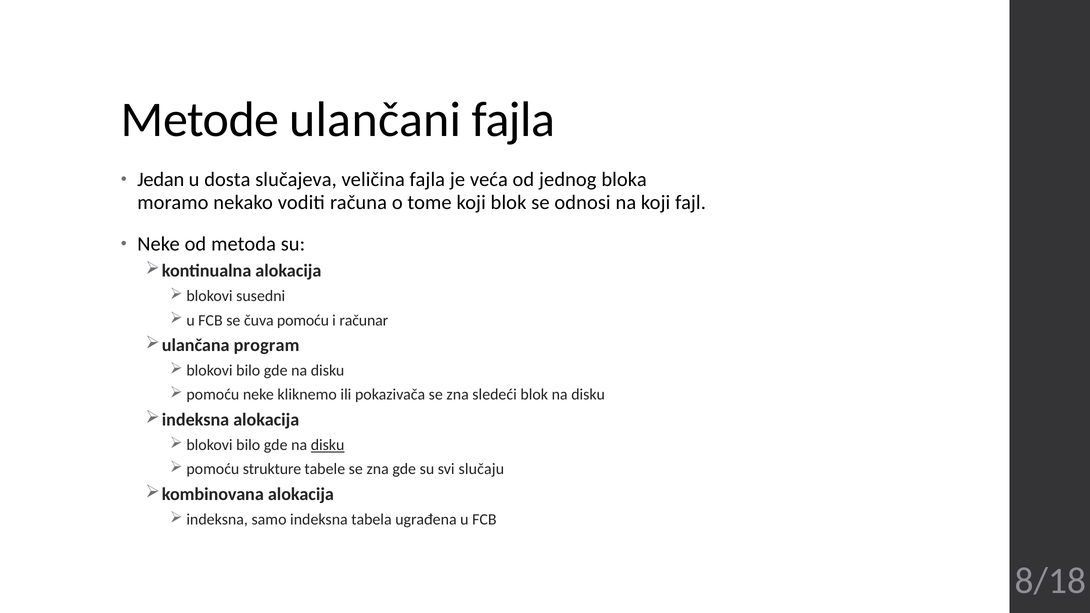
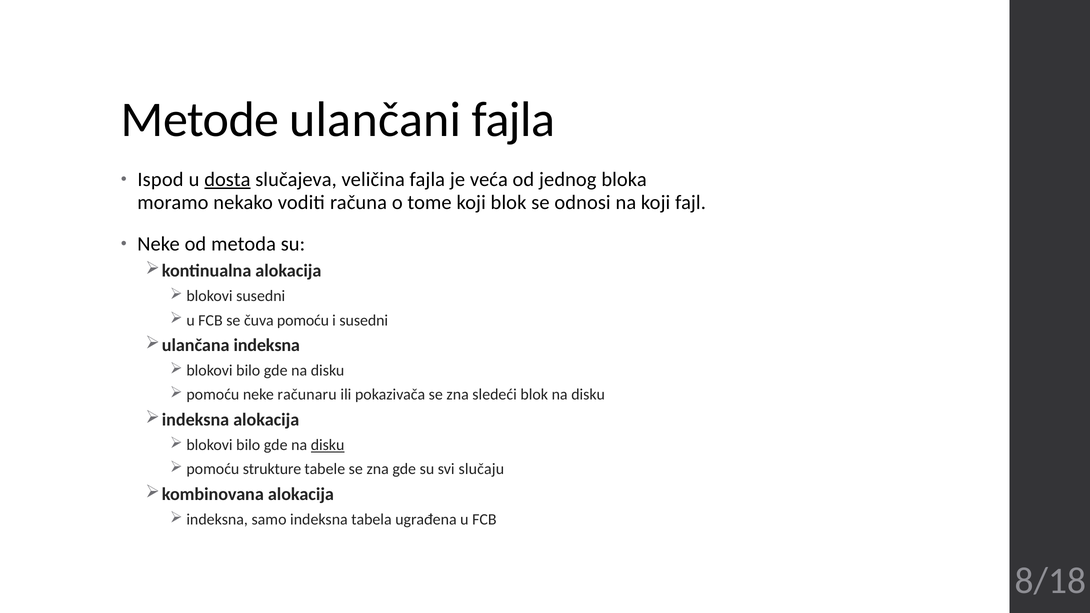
Jedan: Jedan -> Ispod
dosta underline: none -> present
i računar: računar -> susedni
program at (267, 346): program -> indeksna
kliknemo: kliknemo -> računaru
